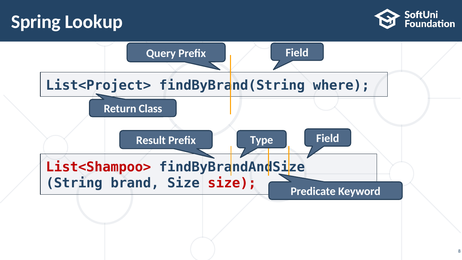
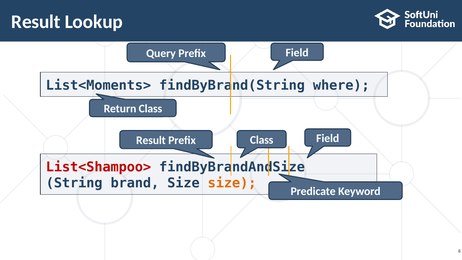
Spring at (36, 22): Spring -> Result
List<Project>: List<Project> -> List<Moments>
Prefix Type: Type -> Class
size at (232, 183) colour: red -> orange
